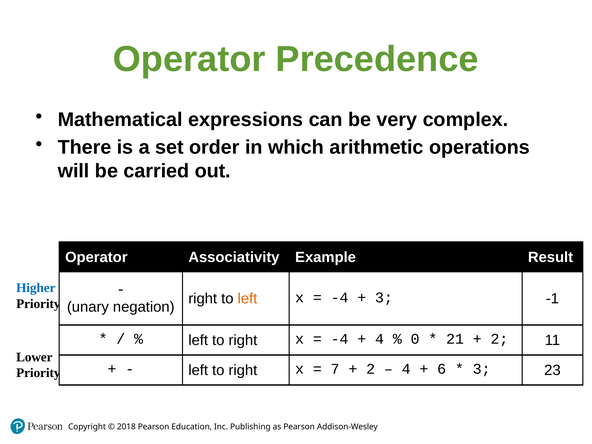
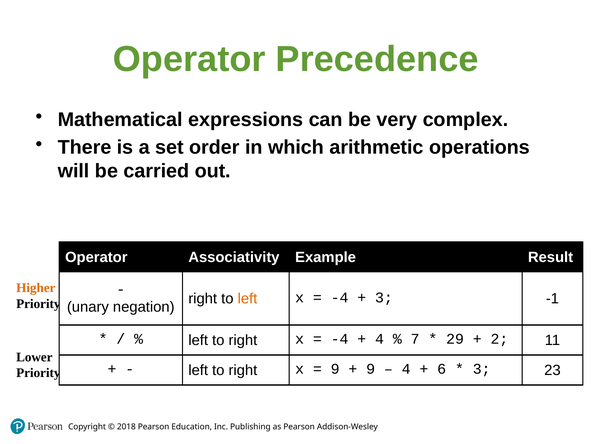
Higher colour: blue -> orange
0: 0 -> 7
21: 21 -> 29
7 at (335, 369): 7 -> 9
2 at (371, 369): 2 -> 9
